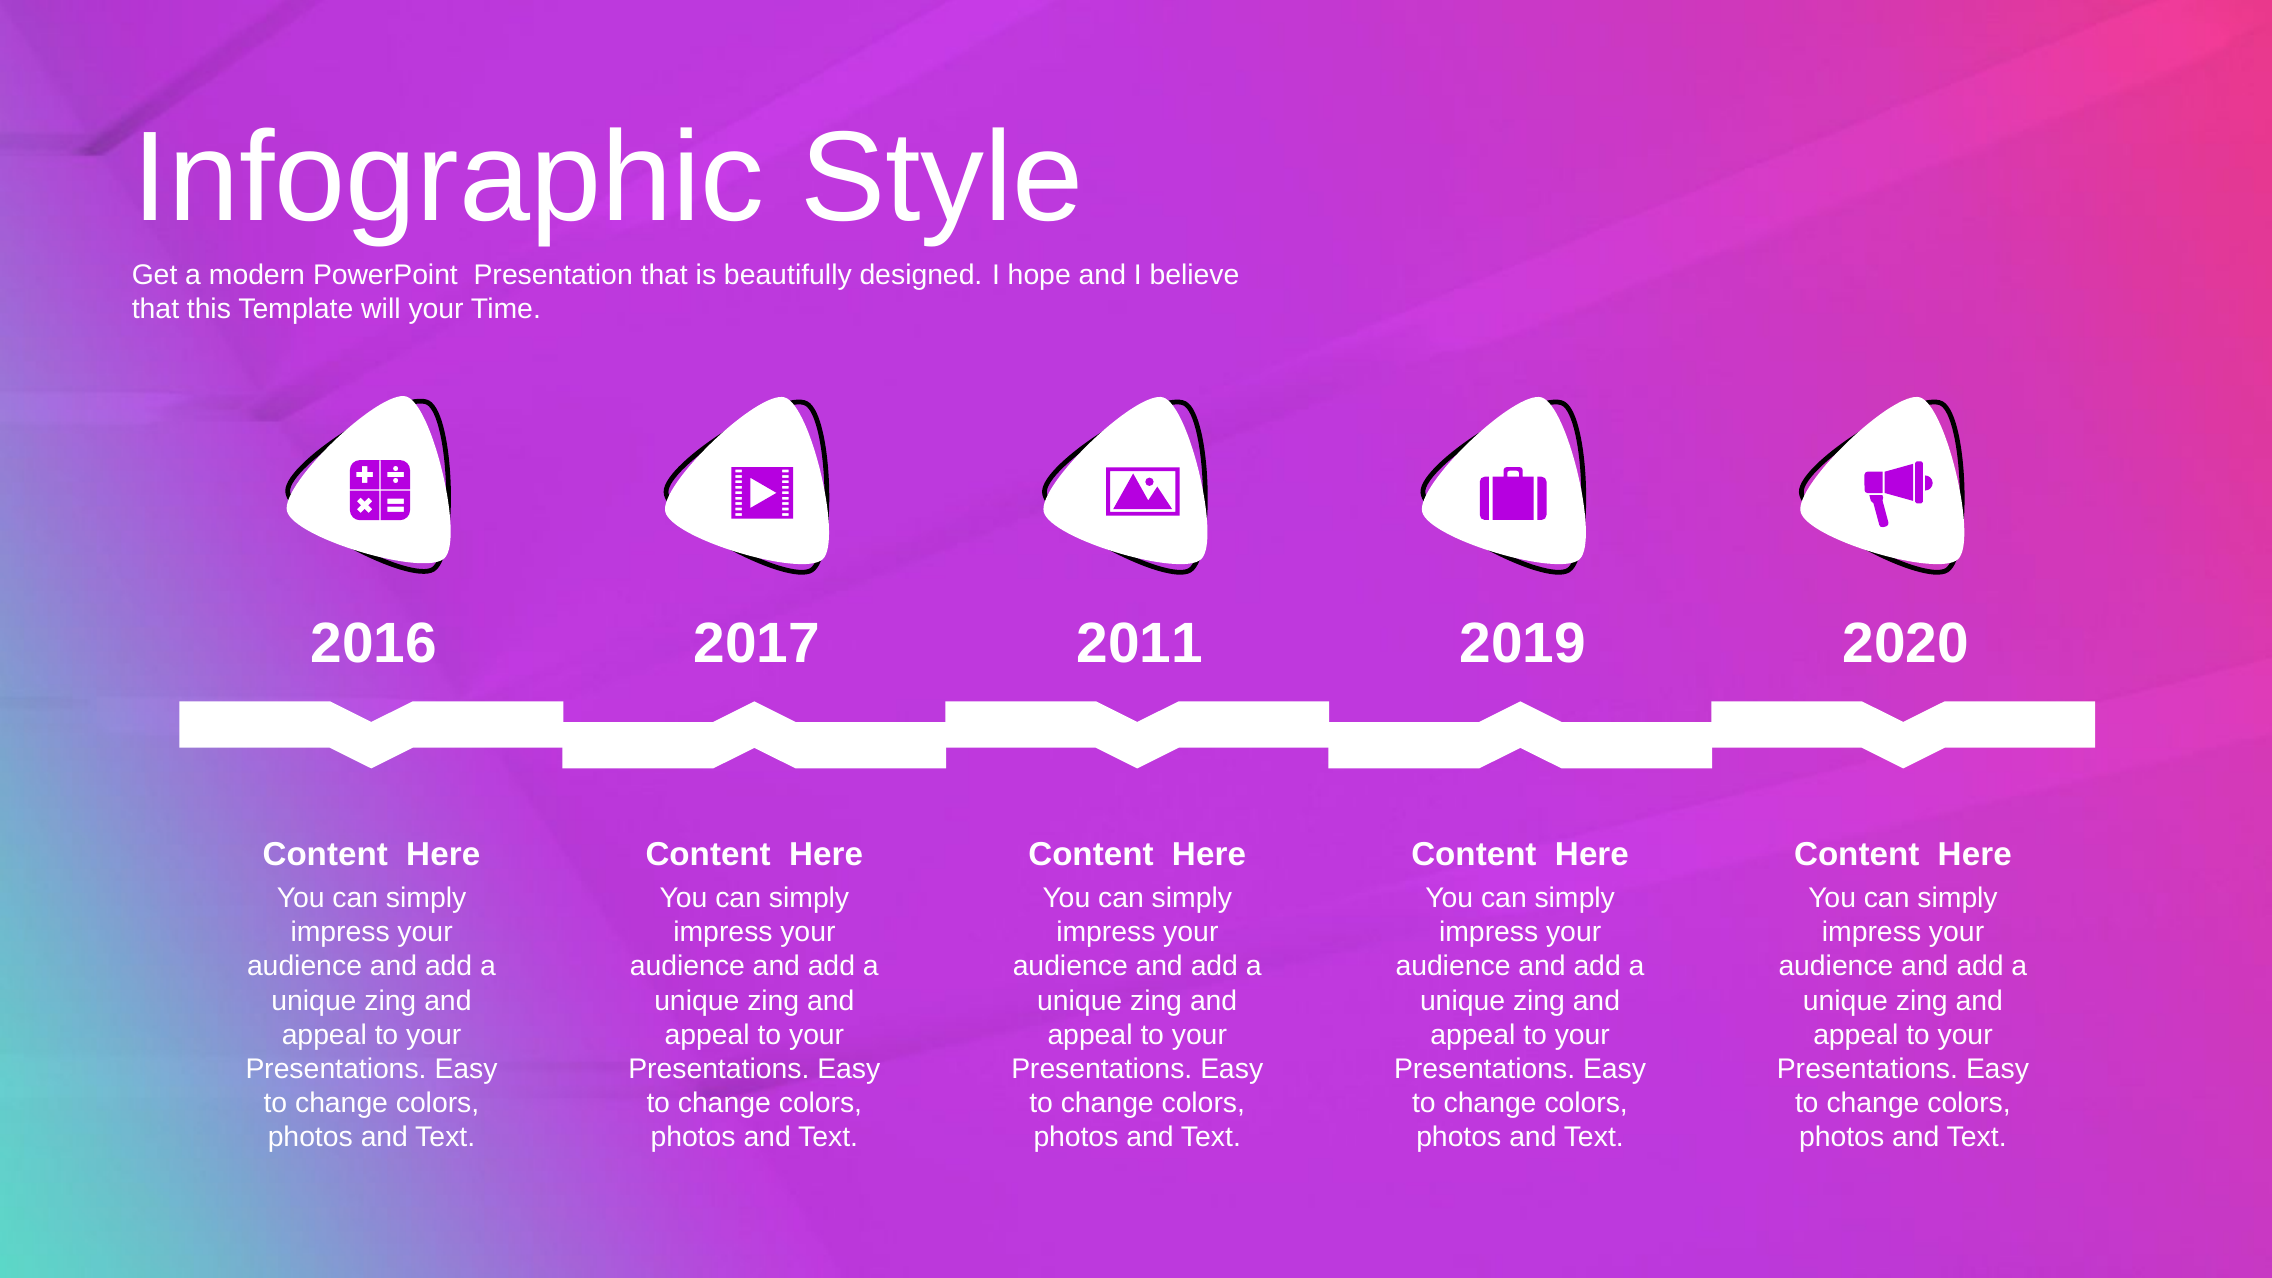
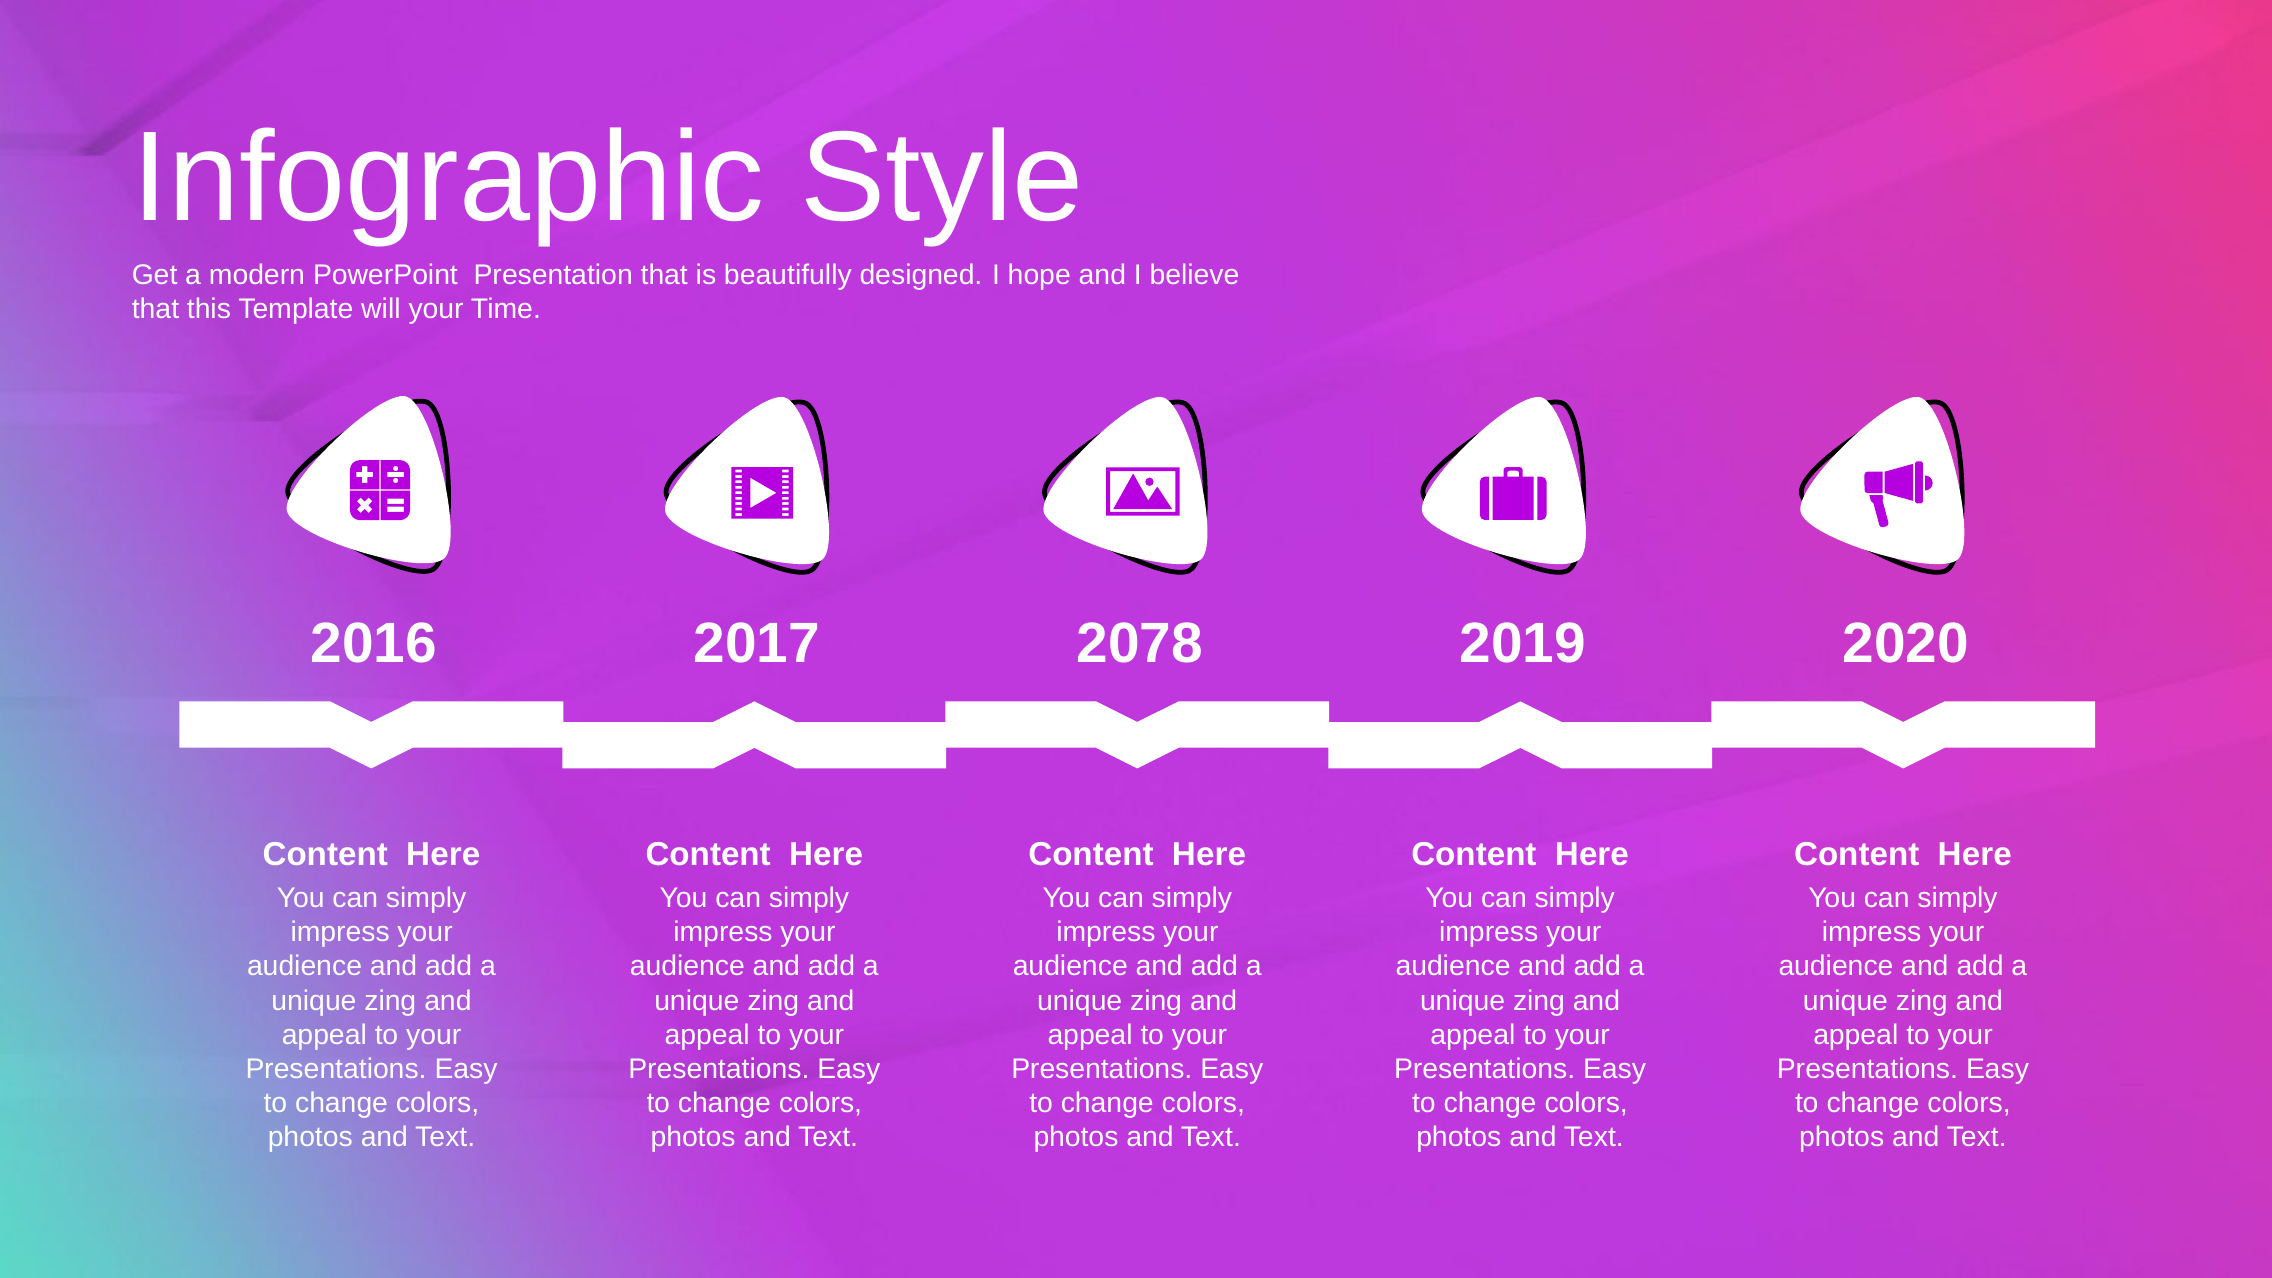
2011: 2011 -> 2078
